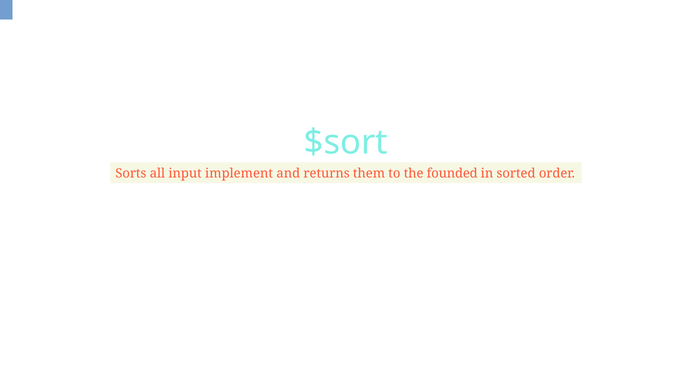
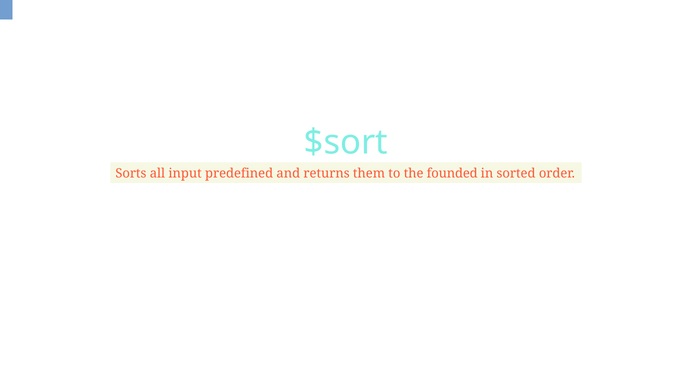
implement: implement -> predefined
